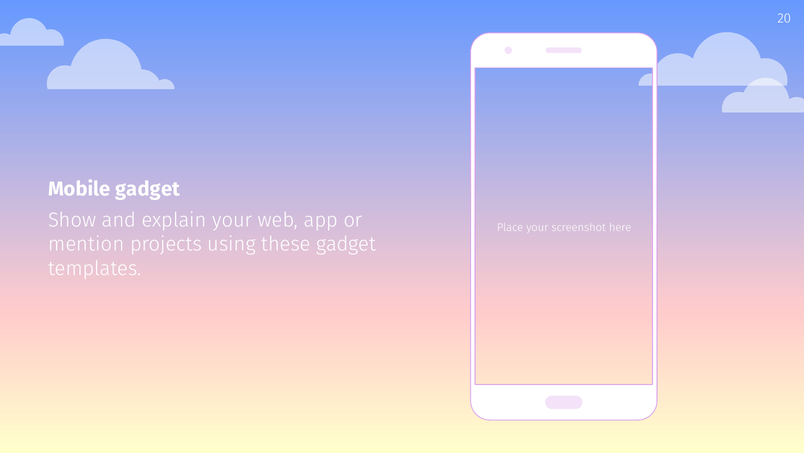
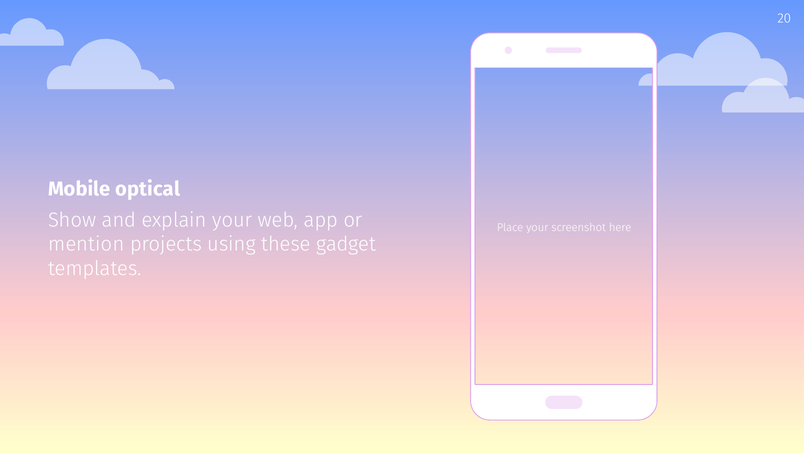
Mobile gadget: gadget -> optical
